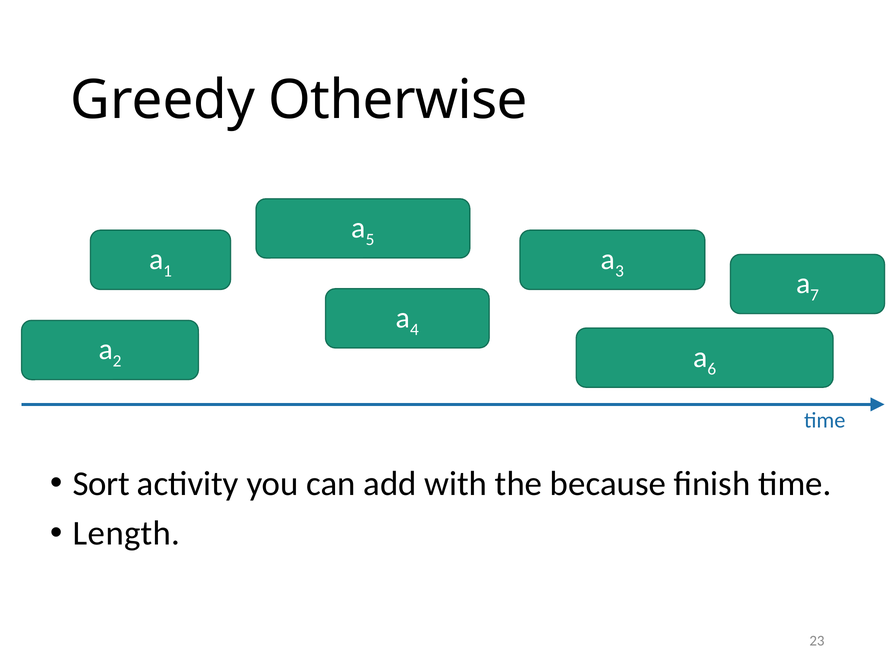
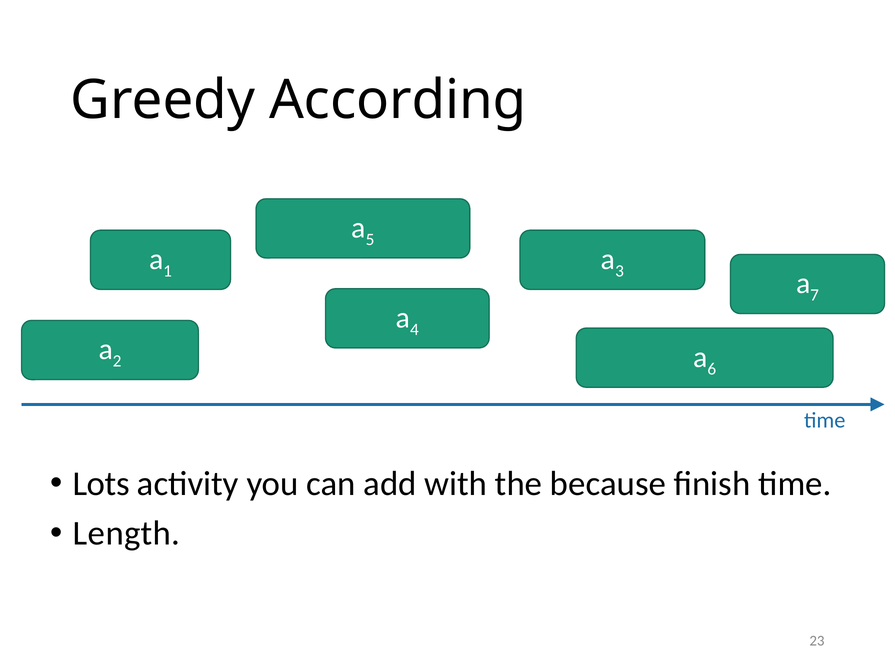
Otherwise: Otherwise -> According
Sort: Sort -> Lots
